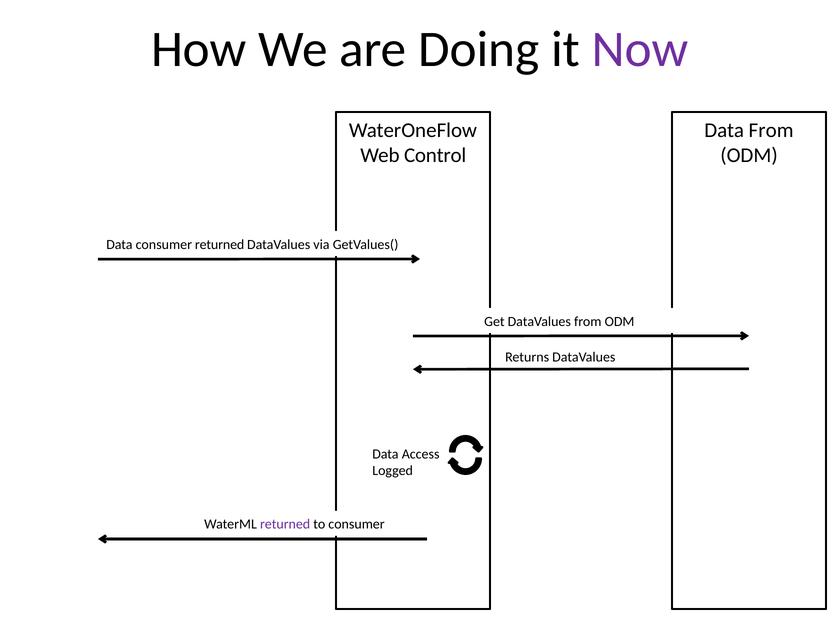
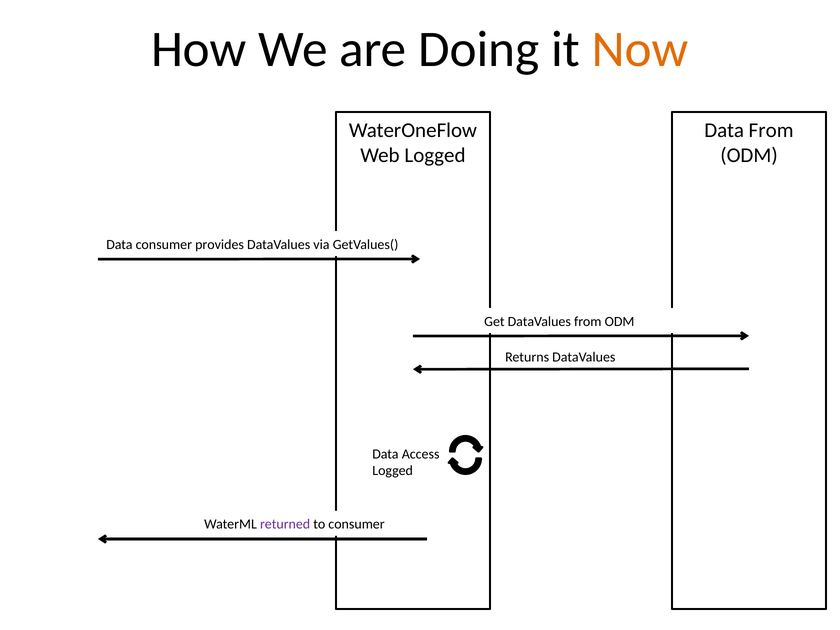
Now colour: purple -> orange
Web Control: Control -> Logged
consumer returned: returned -> provides
